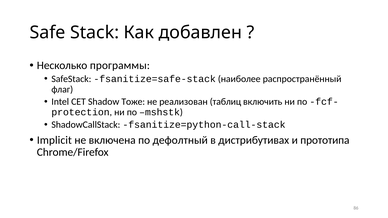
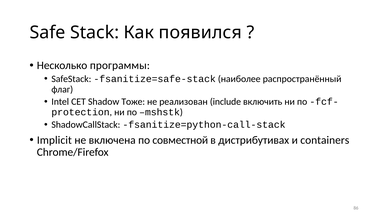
добавлен: добавлен -> появился
таблиц: таблиц -> include
дефолтный: дефолтный -> совместной
прототипа: прототипа -> containers
